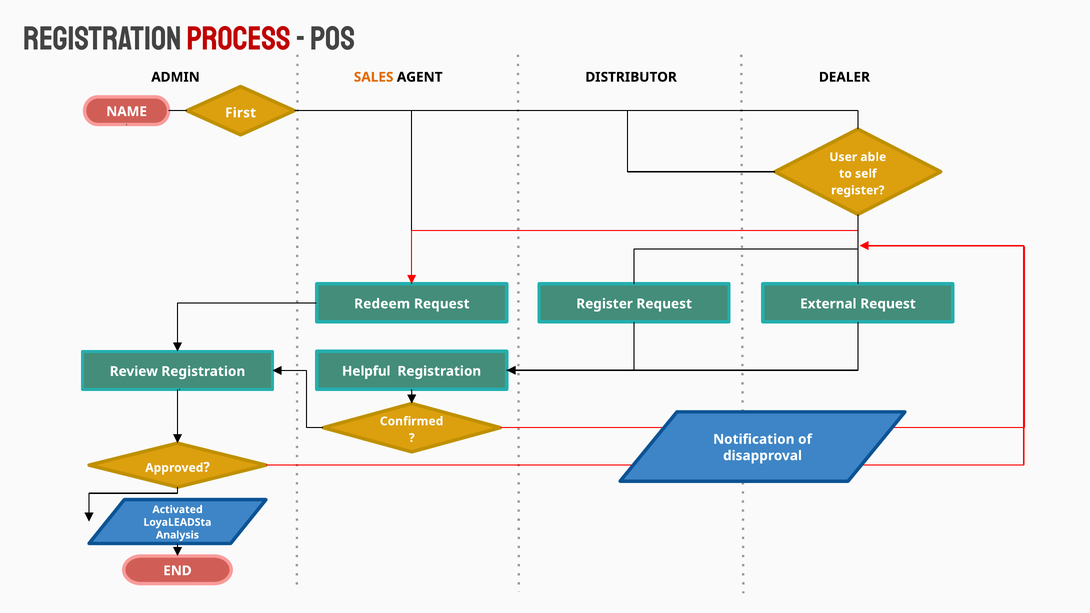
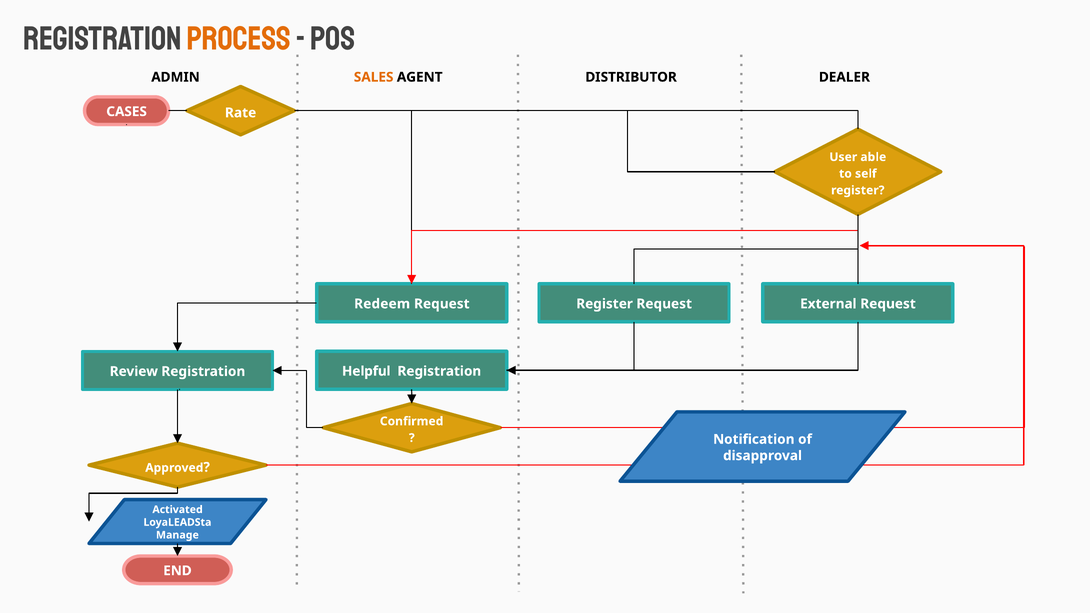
process colour: red -> orange
NAME: NAME -> CASES
First: First -> Rate
Analysis: Analysis -> Manage
